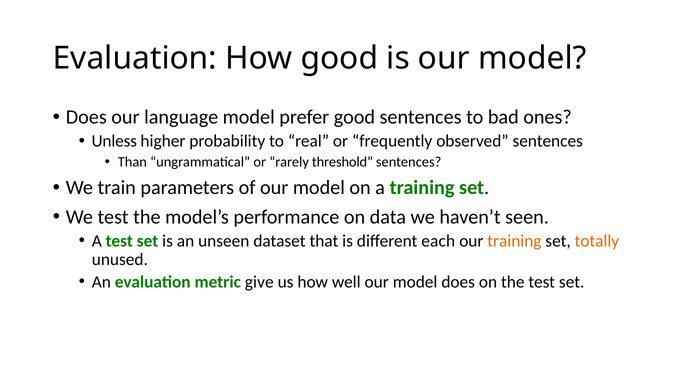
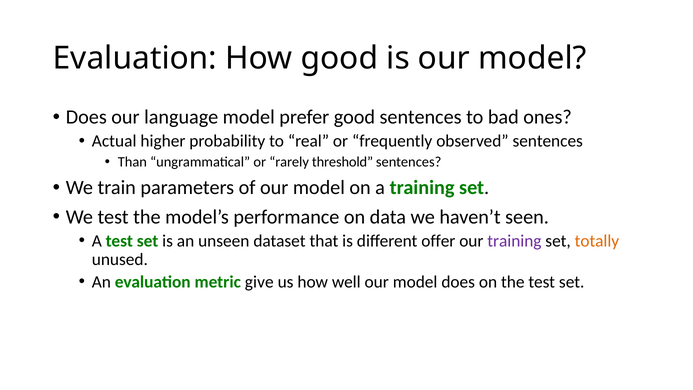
Unless: Unless -> Actual
each: each -> offer
training at (514, 241) colour: orange -> purple
